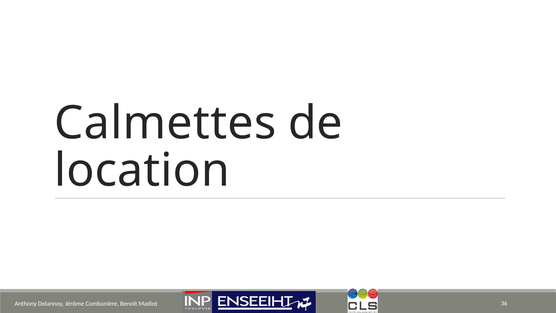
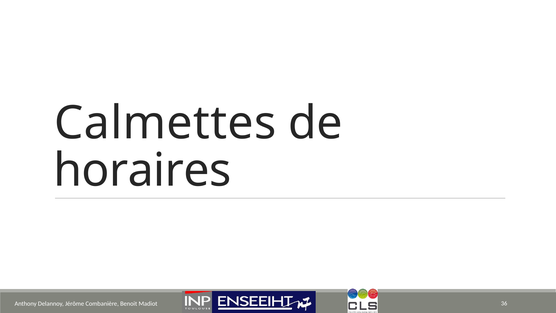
location: location -> horaires
